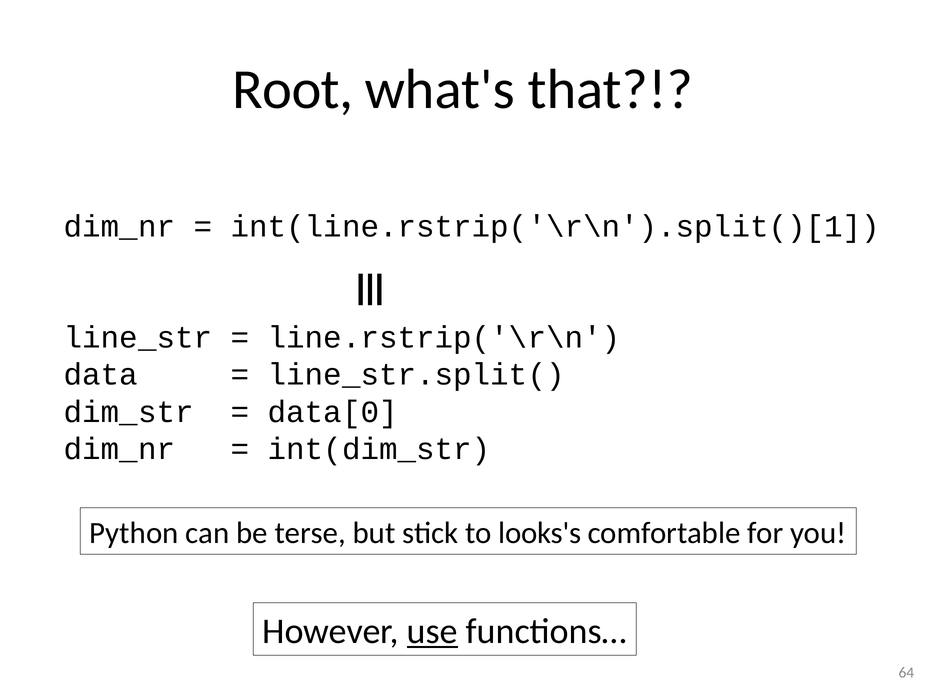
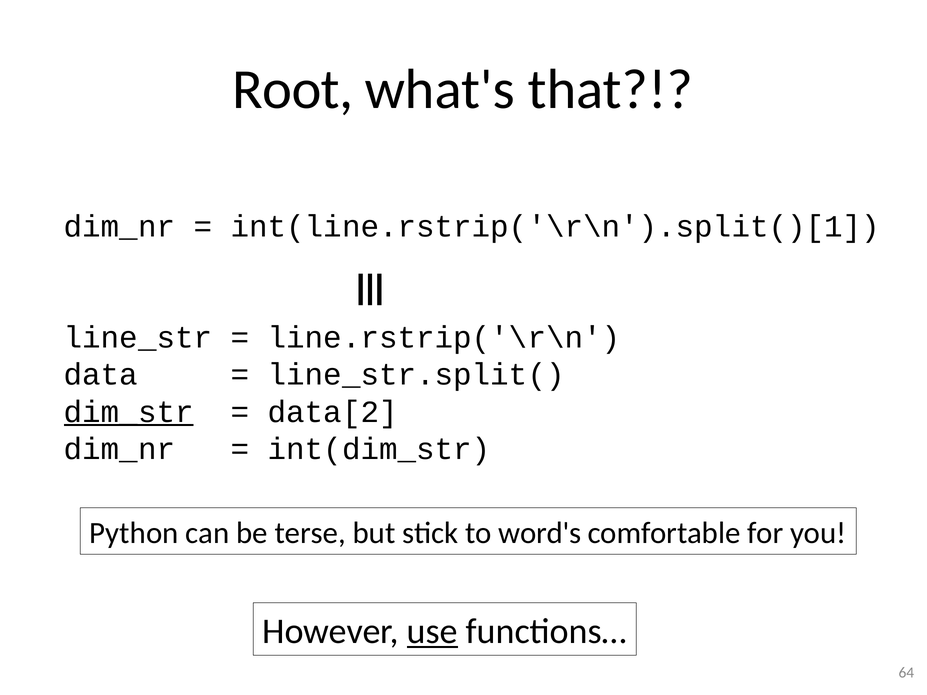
dim_str underline: none -> present
data[0: data[0 -> data[2
looks's: looks's -> word's
